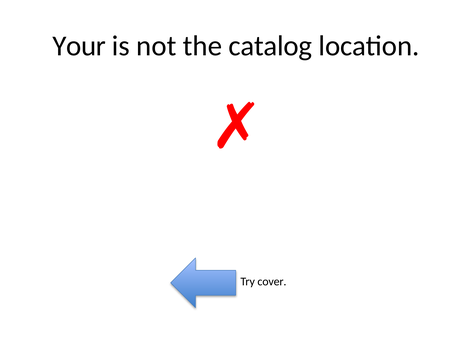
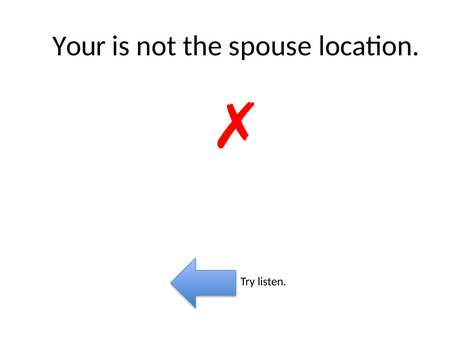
catalog: catalog -> spouse
cover: cover -> listen
